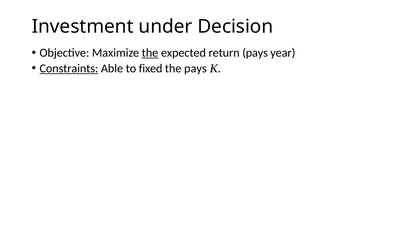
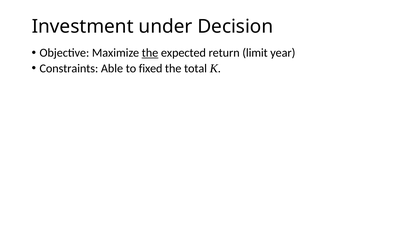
return pays: pays -> limit
Constraints underline: present -> none
the pays: pays -> total
